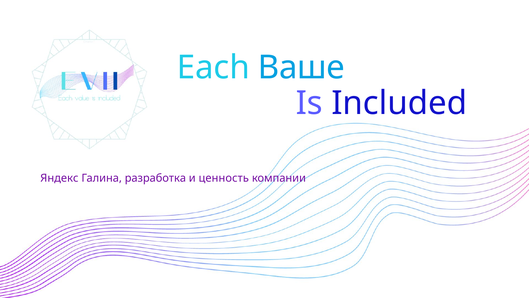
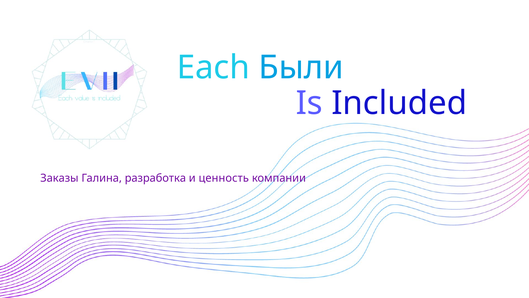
Ваше: Ваше -> Были
Яндекс: Яндекс -> Заказы
